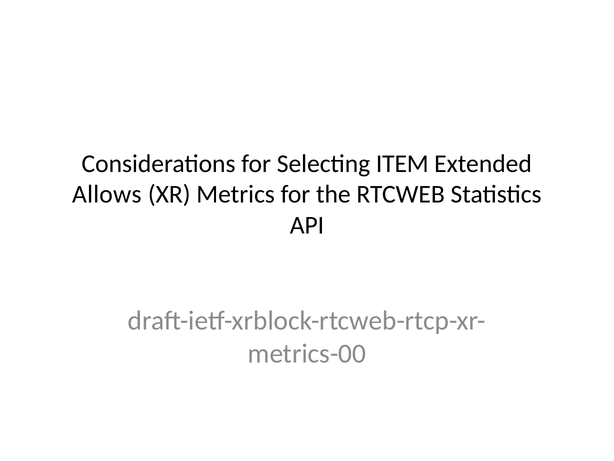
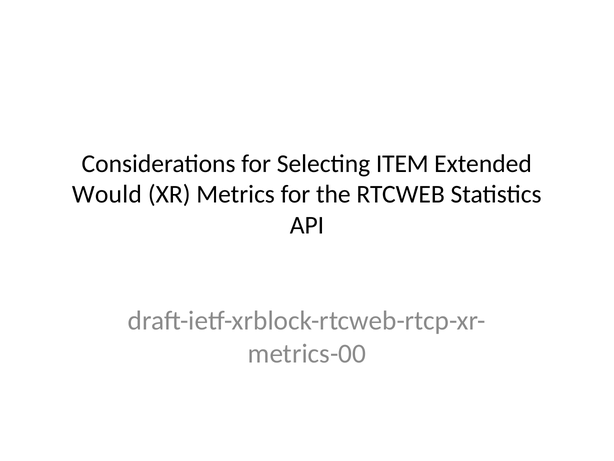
Allows: Allows -> Would
